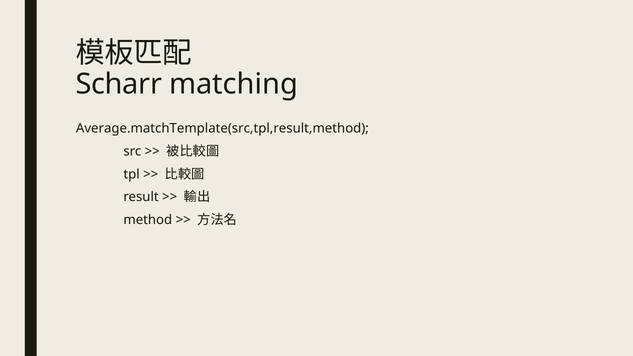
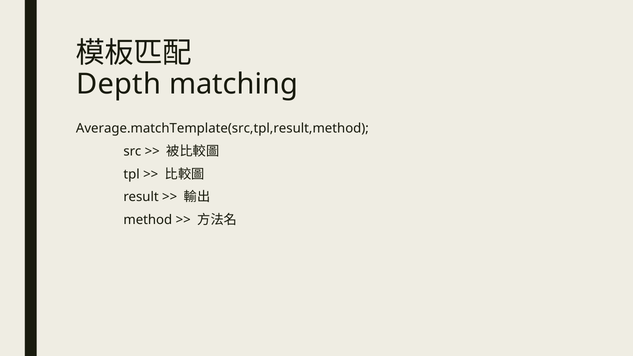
Scharr: Scharr -> Depth
